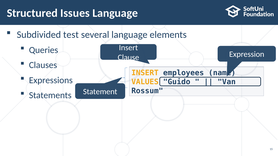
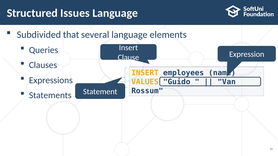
test: test -> that
